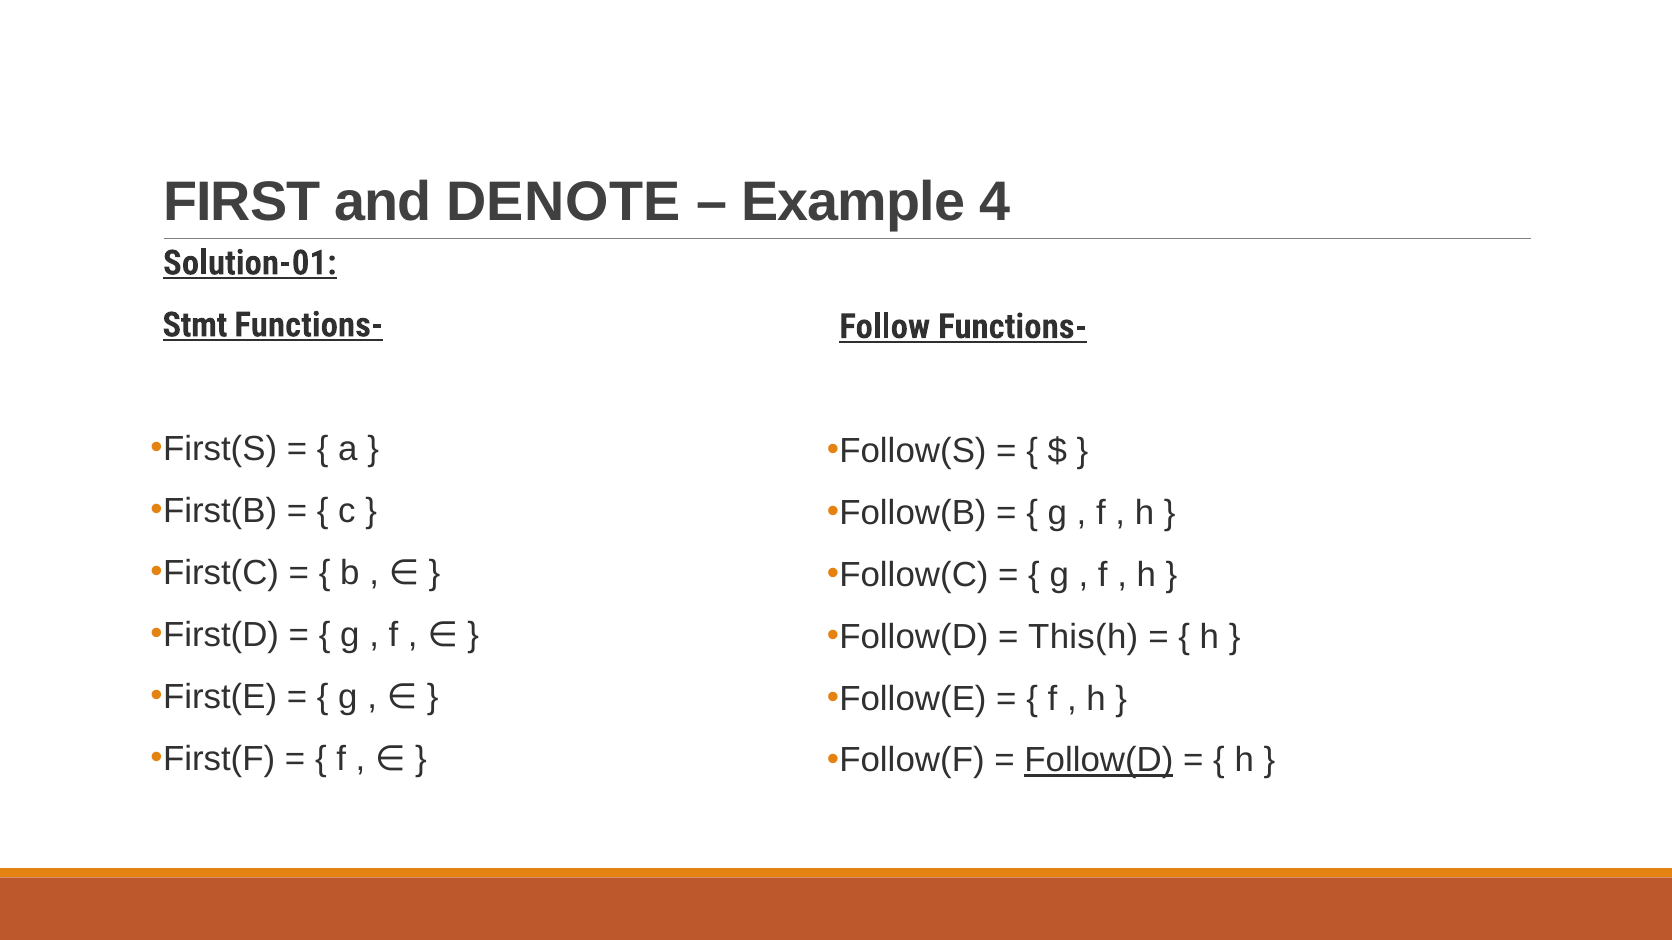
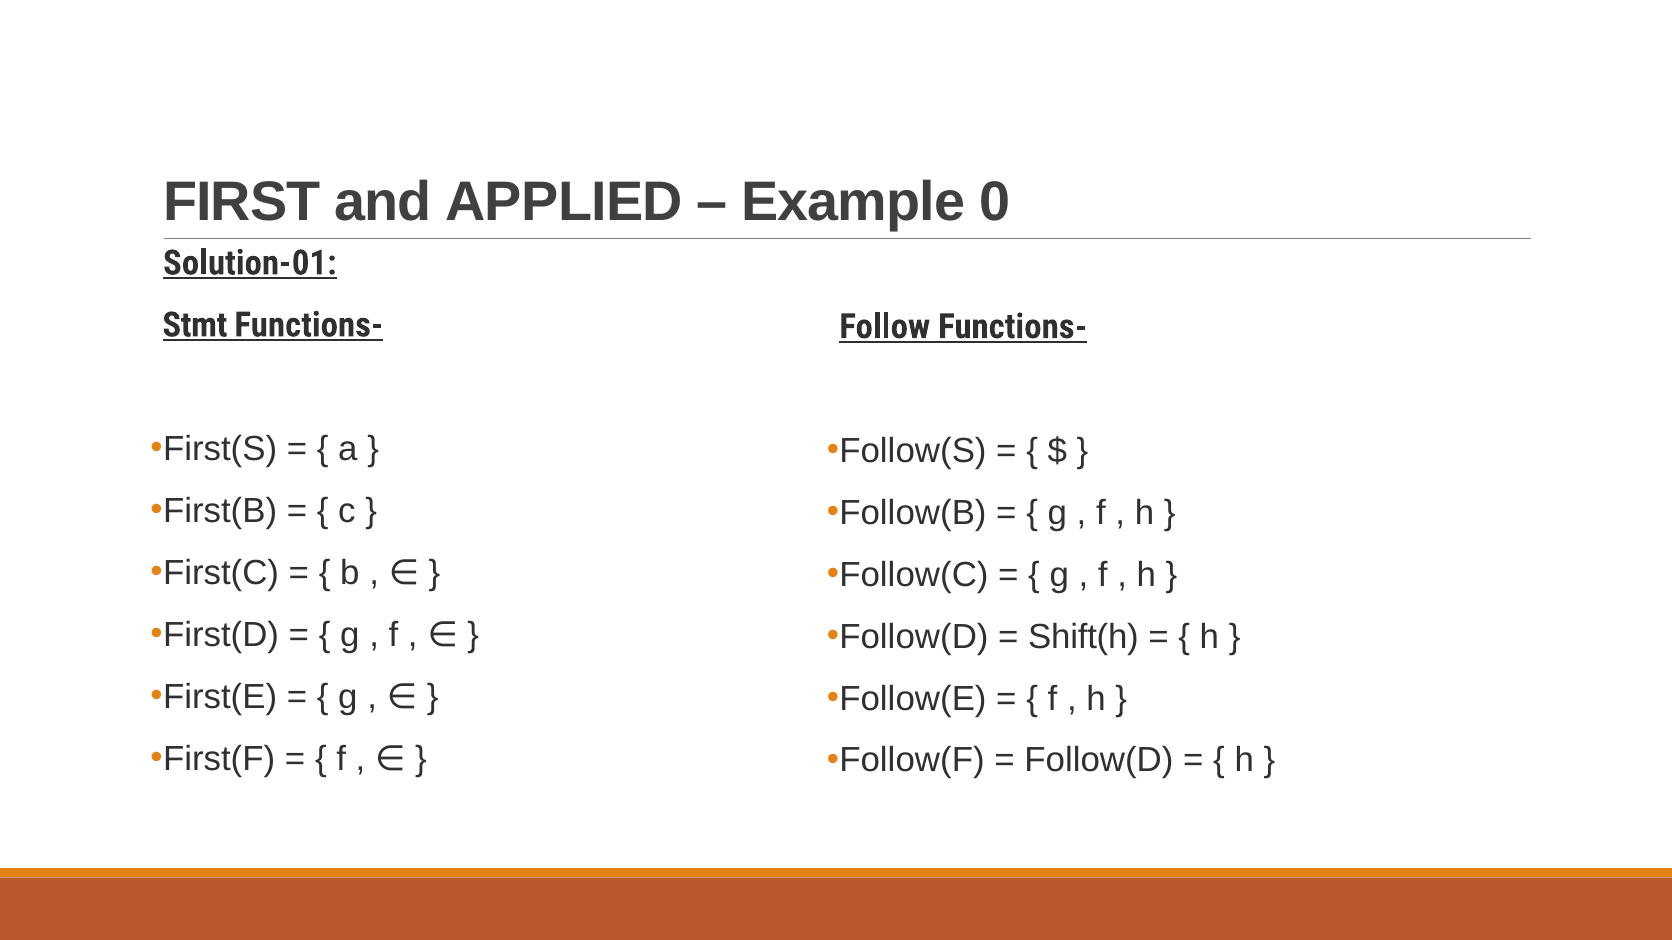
DENOTE: DENOTE -> APPLIED
4: 4 -> 0
This(h: This(h -> Shift(h
Follow(D at (1099, 761) underline: present -> none
